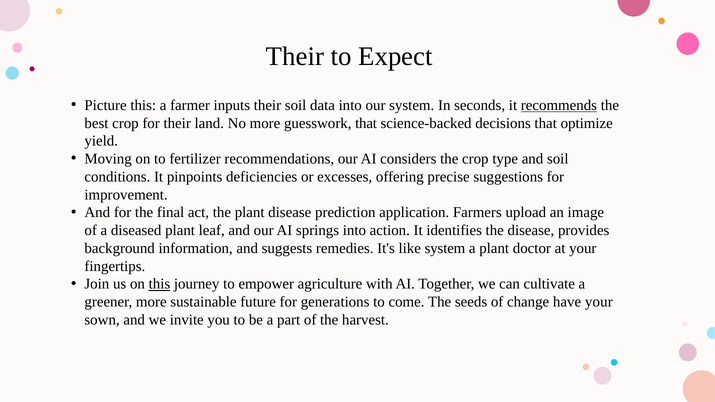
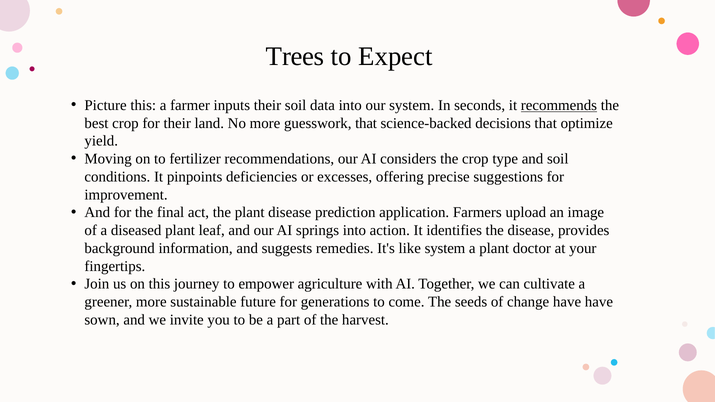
Their at (295, 57): Their -> Trees
this at (159, 284) underline: present -> none
have your: your -> have
